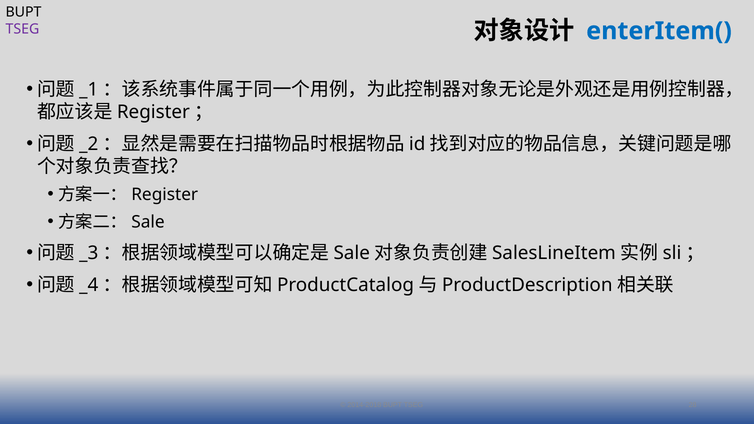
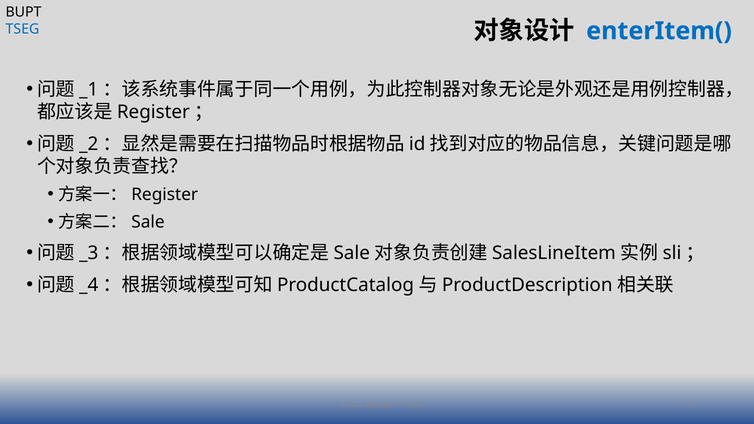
TSEG at (22, 29) colour: purple -> blue
